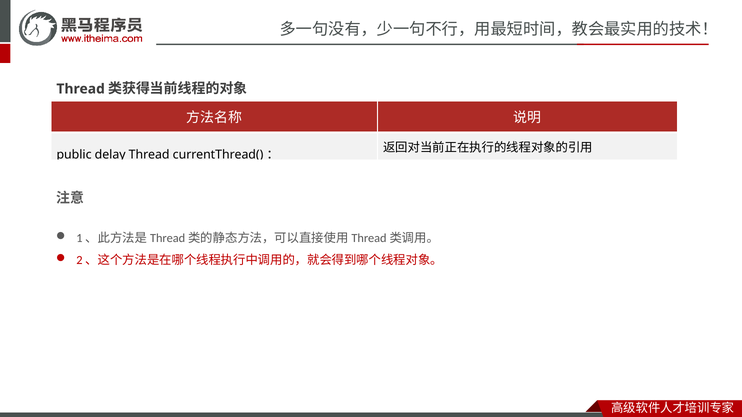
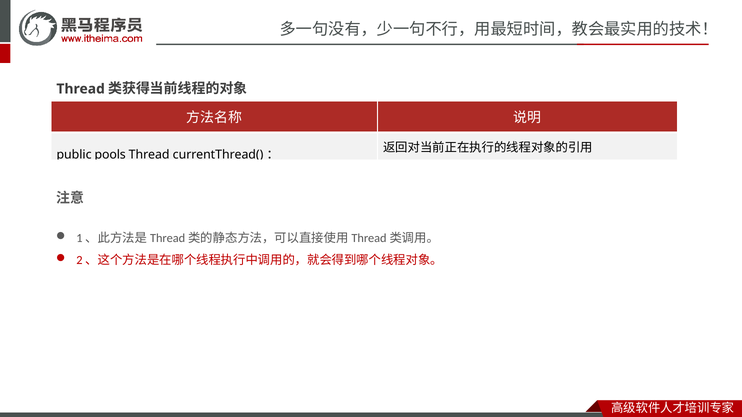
delay: delay -> pools
